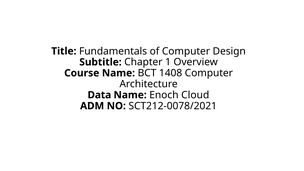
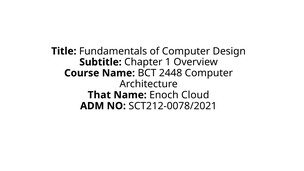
1408: 1408 -> 2448
Data: Data -> That
